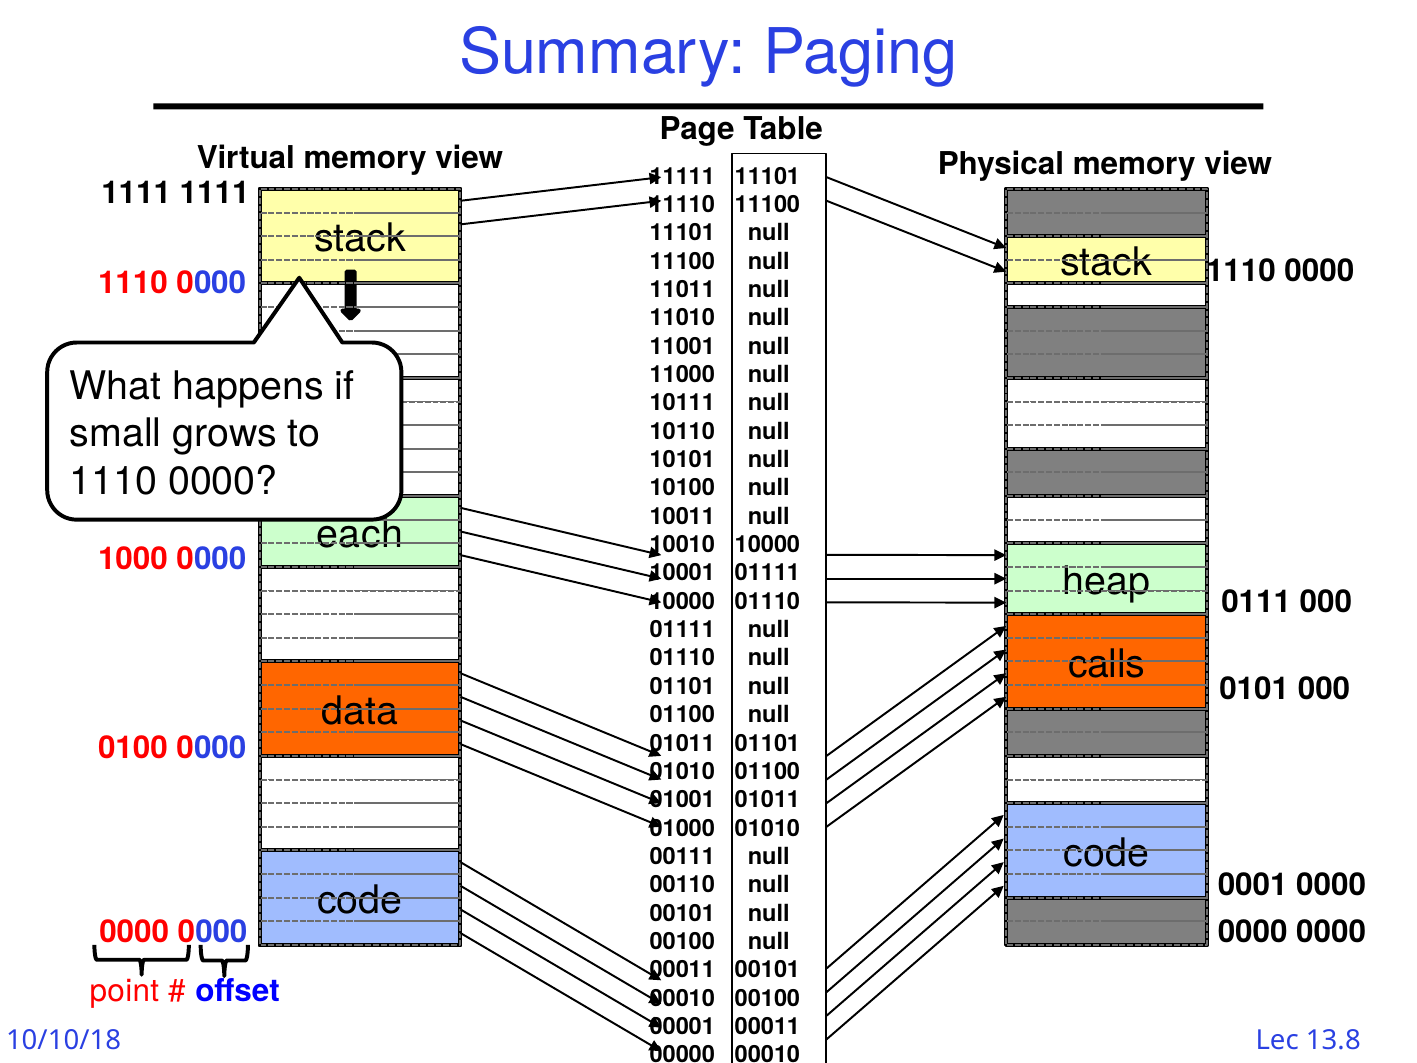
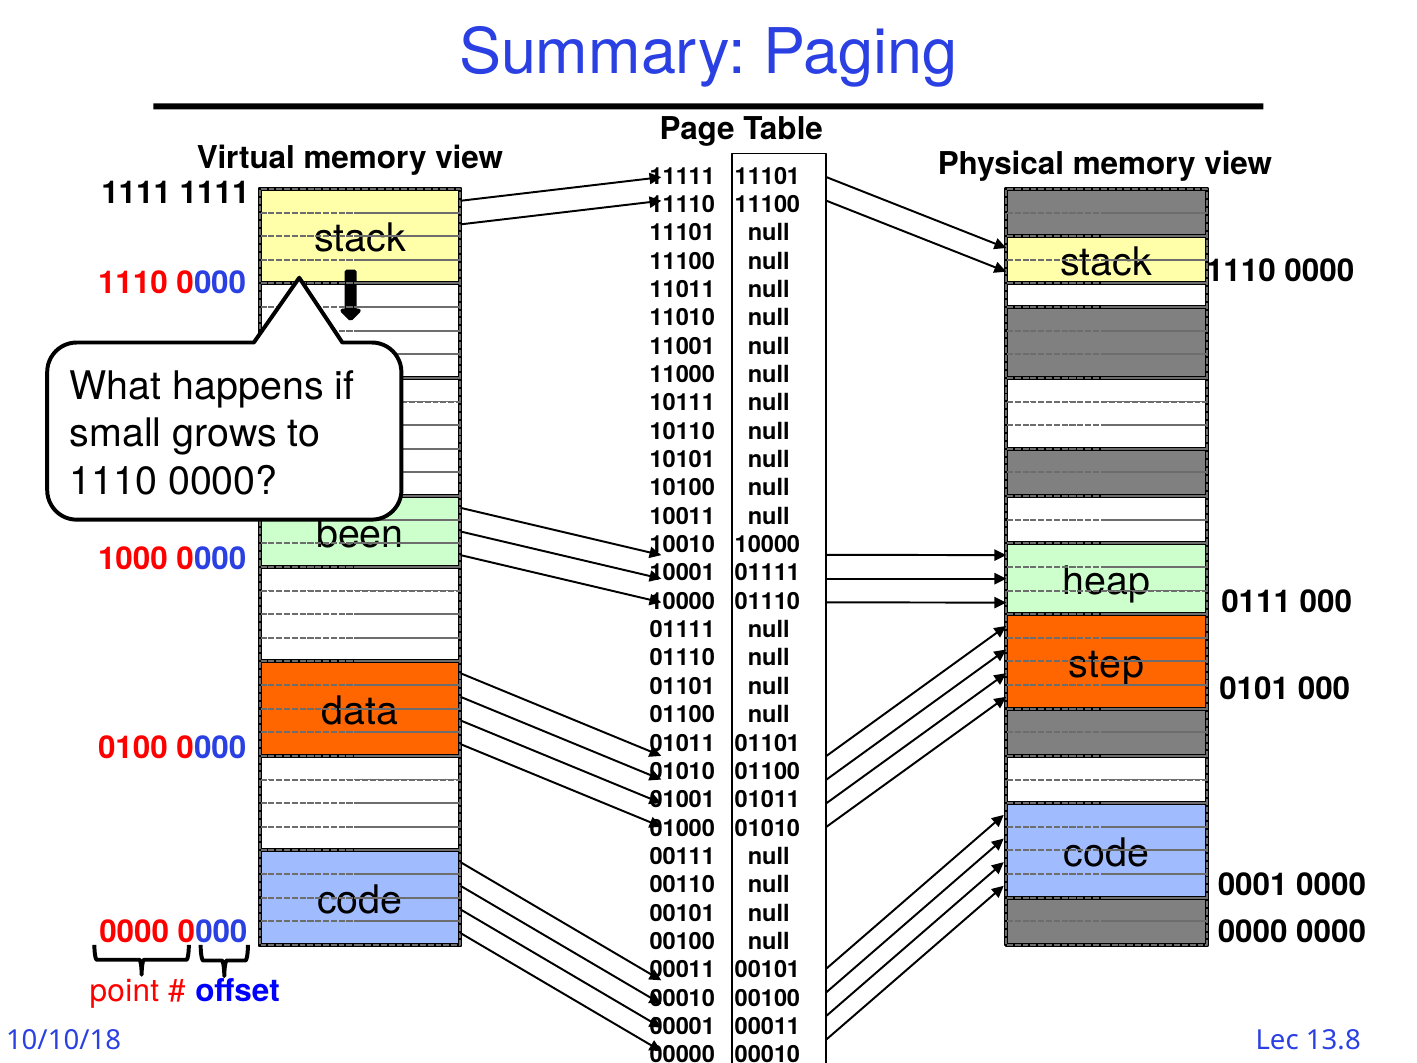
each: each -> been
calls: calls -> step
